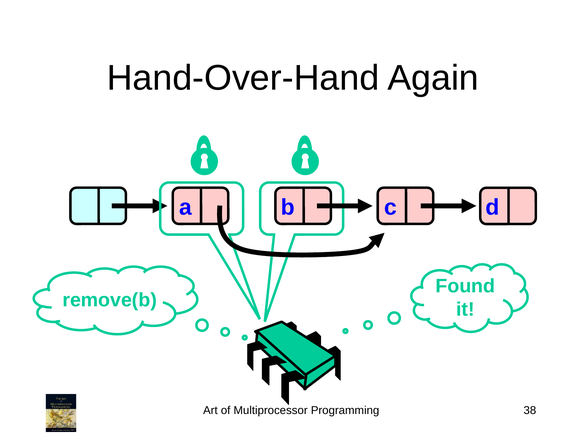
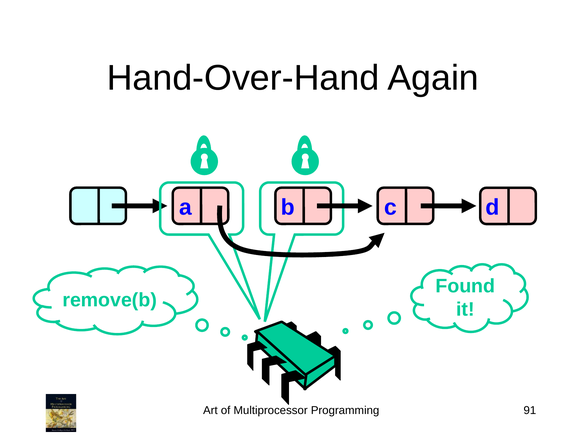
38: 38 -> 91
